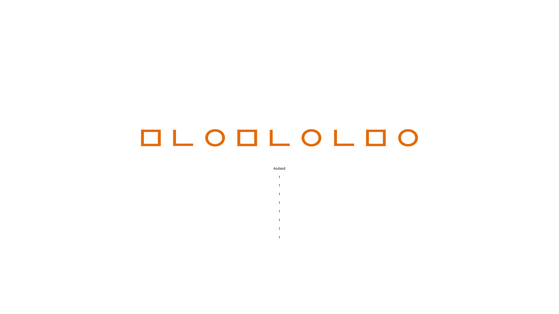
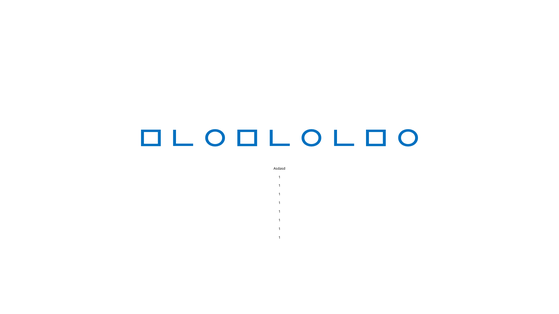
ㅁㄴㅇㅁㄴㅇㄴㅁㅇ colour: orange -> blue
